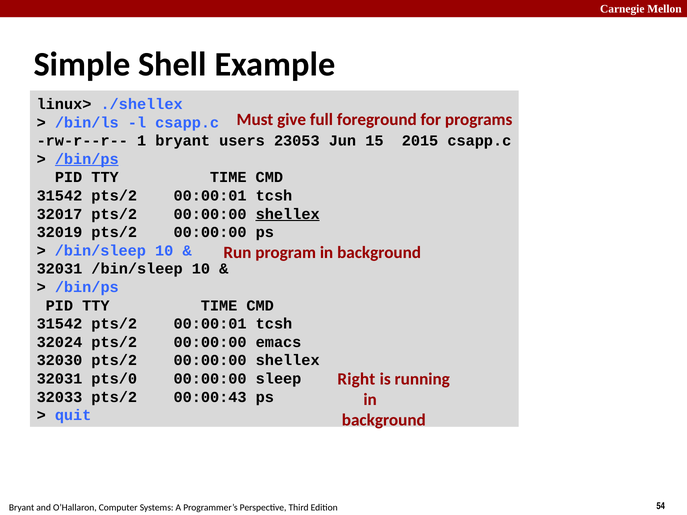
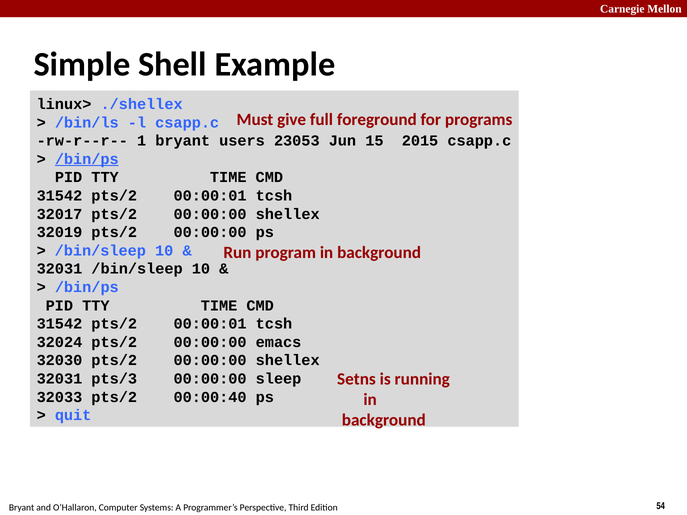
shellex at (288, 214) underline: present -> none
Right: Right -> Setns
pts/0: pts/0 -> pts/3
00:00:43: 00:00:43 -> 00:00:40
